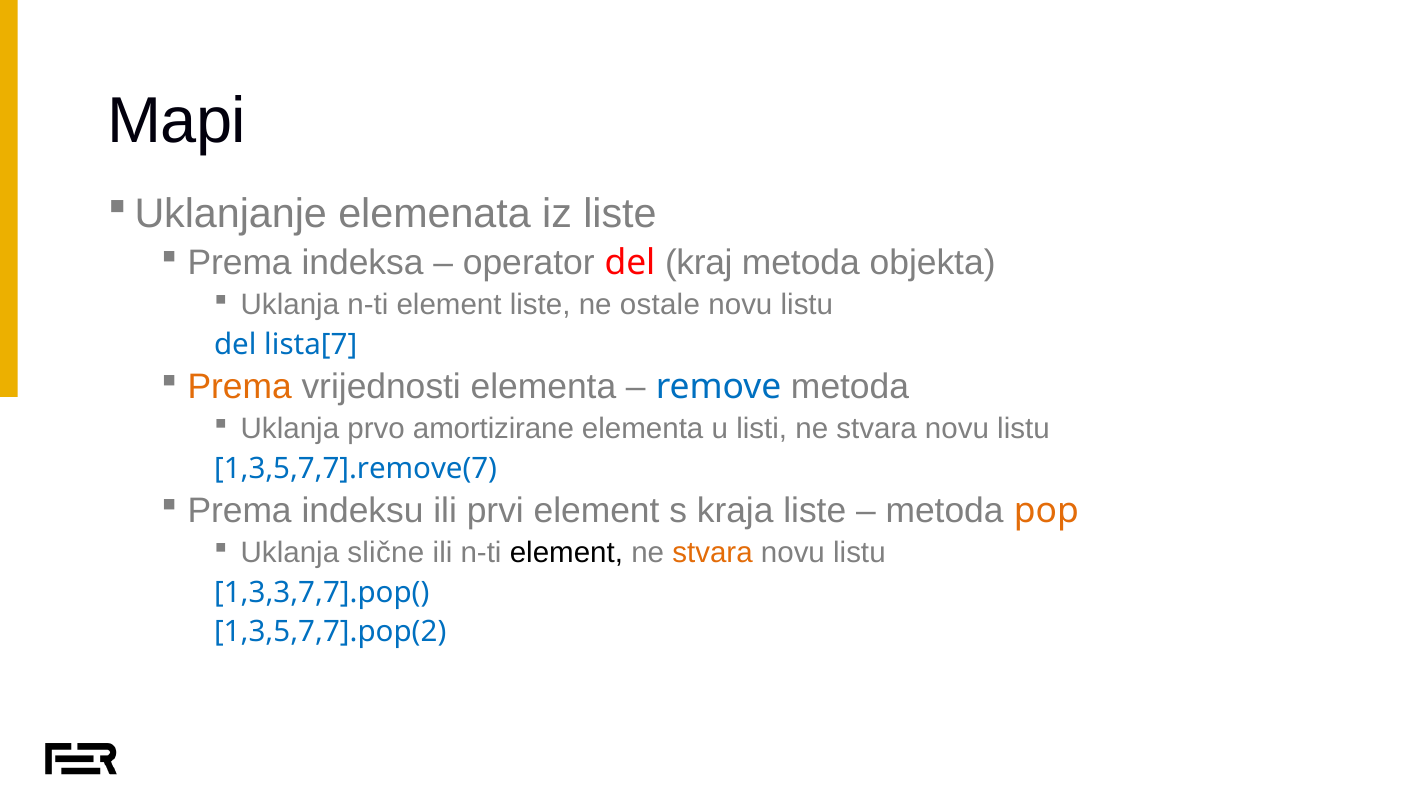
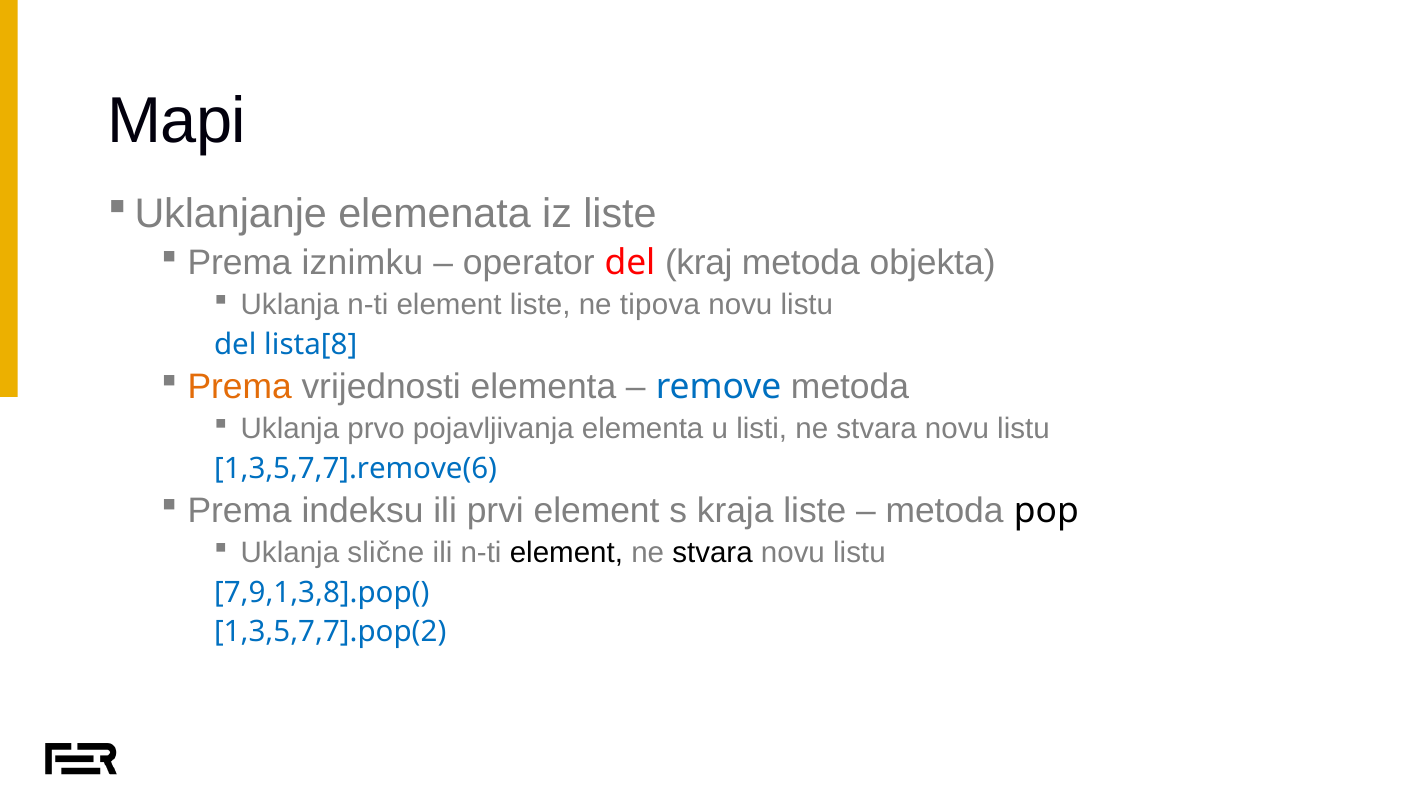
indeksa: indeksa -> iznimku
ostale: ostale -> tipova
lista[7: lista[7 -> lista[8
amortizirane: amortizirane -> pojavljivanja
1,3,5,7,7].remove(7: 1,3,5,7,7].remove(7 -> 1,3,5,7,7].remove(6
pop colour: orange -> black
stvara at (713, 553) colour: orange -> black
1,3,3,7,7].pop(: 1,3,3,7,7].pop( -> 7,9,1,3,8].pop(
